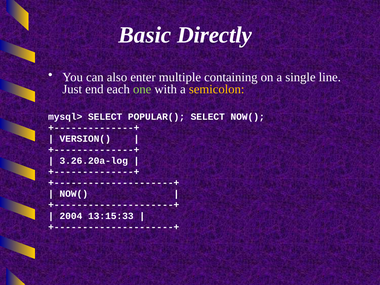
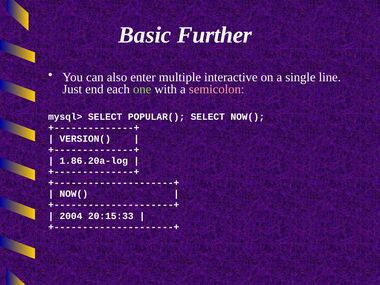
Directly: Directly -> Further
containing: containing -> interactive
semicolon colour: yellow -> pink
3.26.20a-log: 3.26.20a-log -> 1.86.20a-log
13:15:33: 13:15:33 -> 20:15:33
